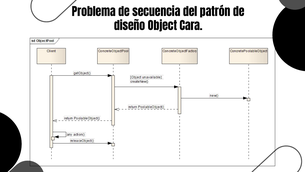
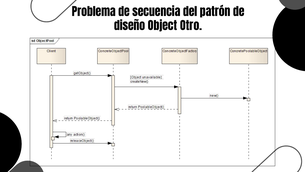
Cara: Cara -> Otro
